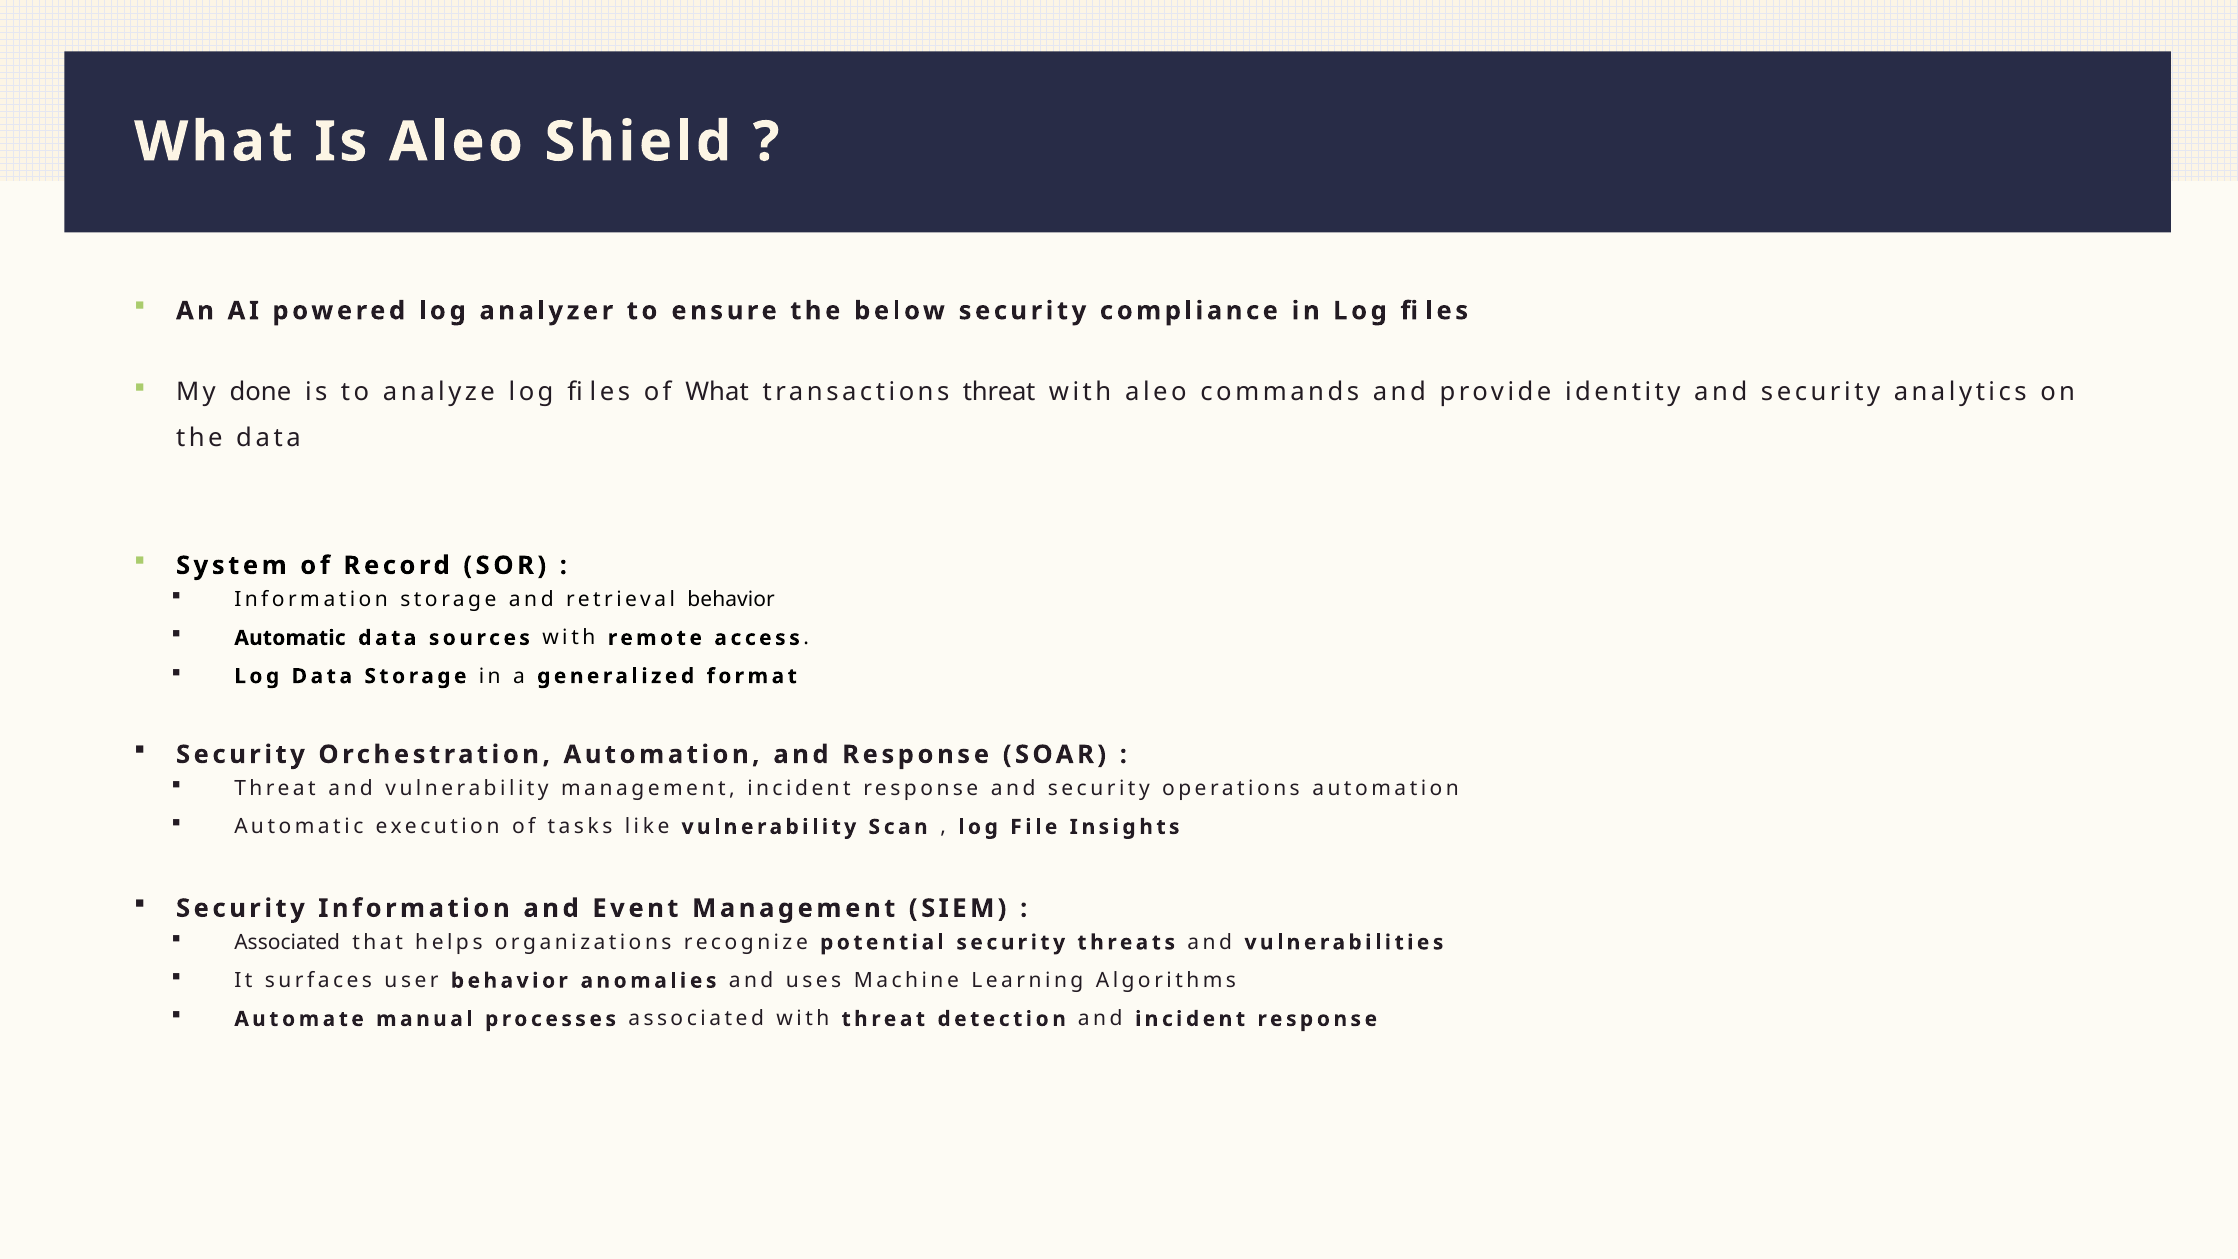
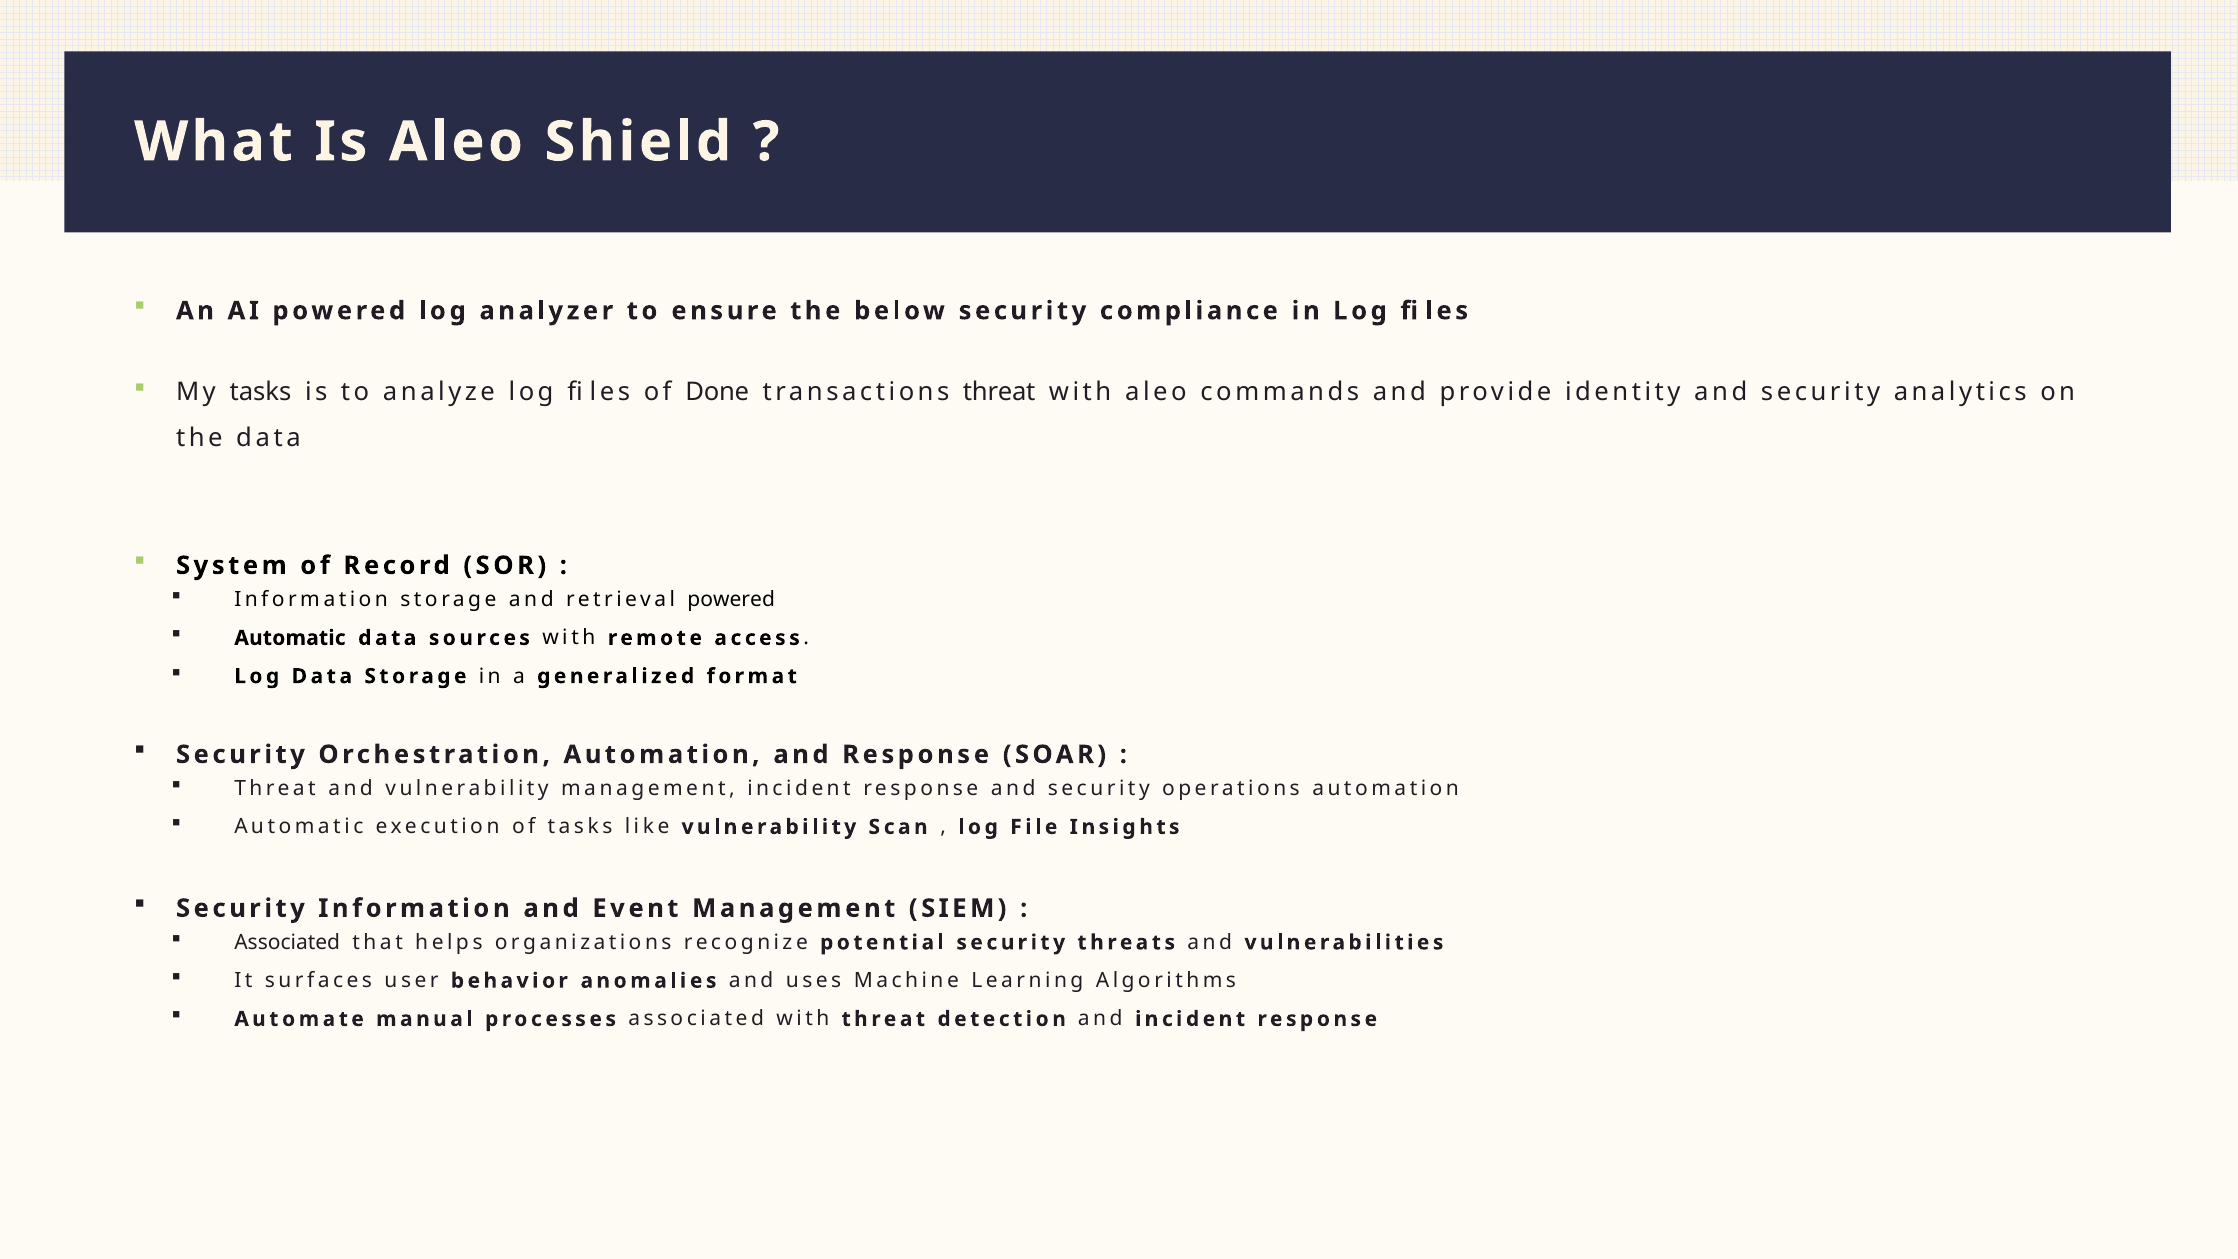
My done: done -> tasks
of What: What -> Done
retrieval behavior: behavior -> powered
